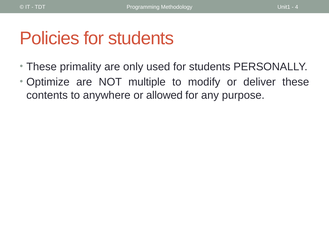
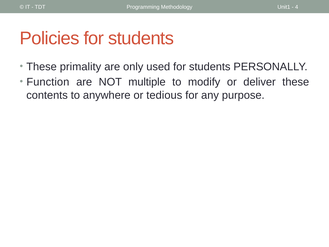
Optimize: Optimize -> Function
allowed: allowed -> tedious
